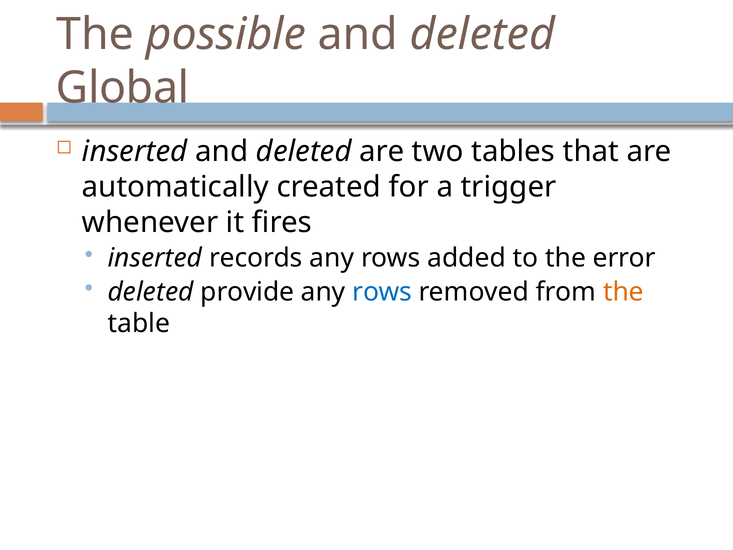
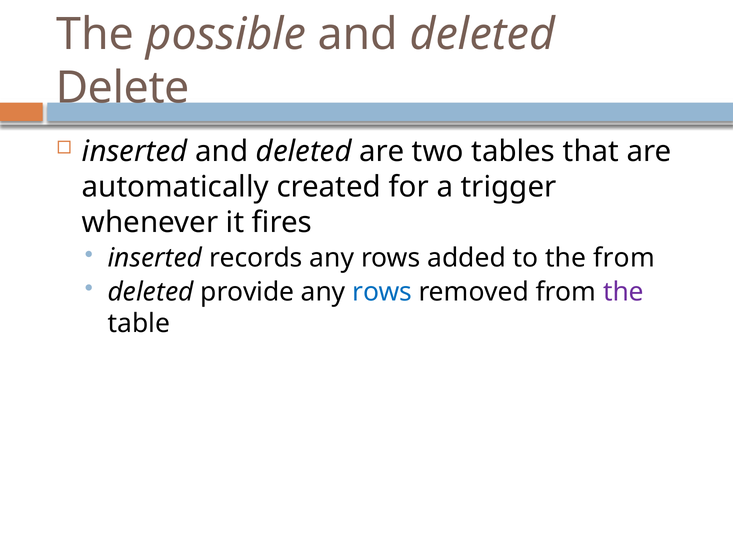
Global: Global -> Delete
the error: error -> from
the at (623, 292) colour: orange -> purple
